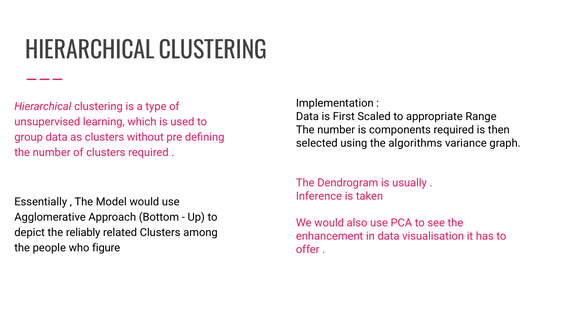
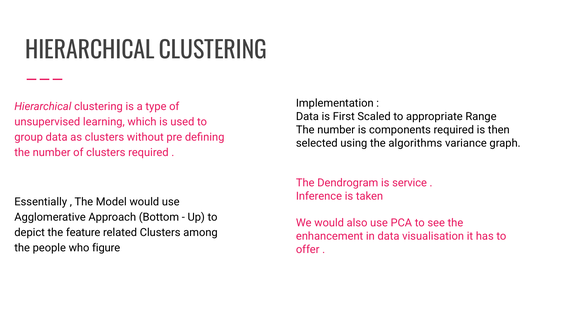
usually: usually -> service
reliably: reliably -> feature
